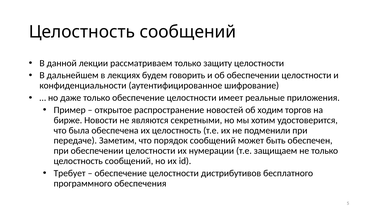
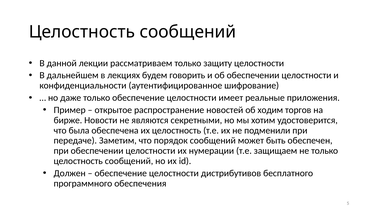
Требует: Требует -> Должен
